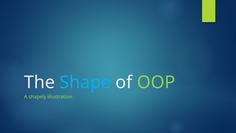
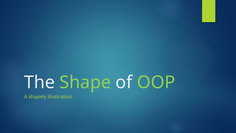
Shape colour: light blue -> light green
